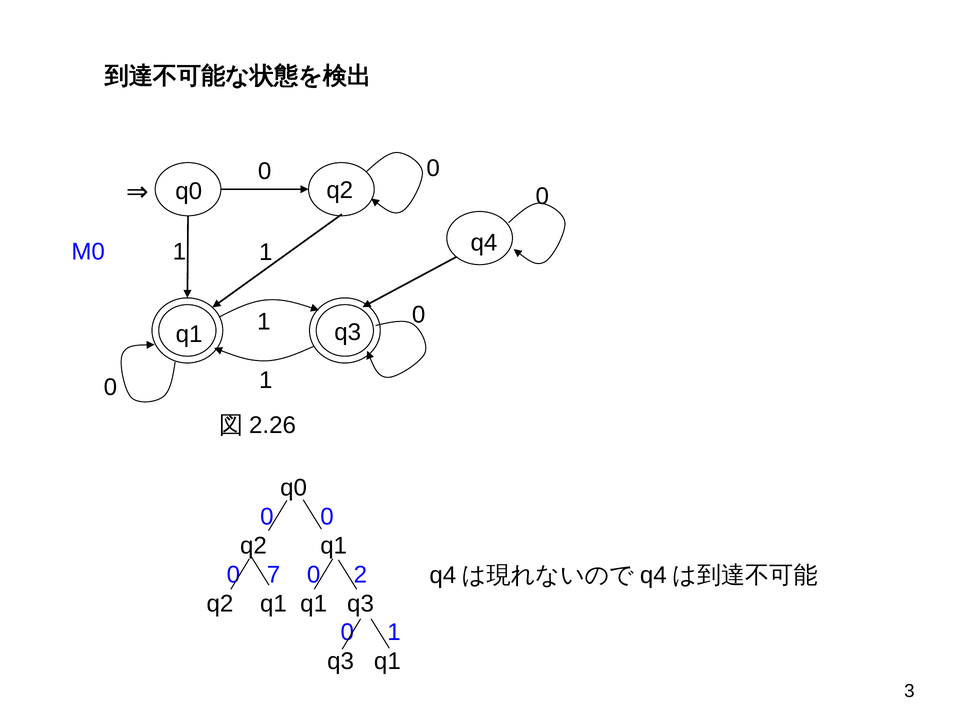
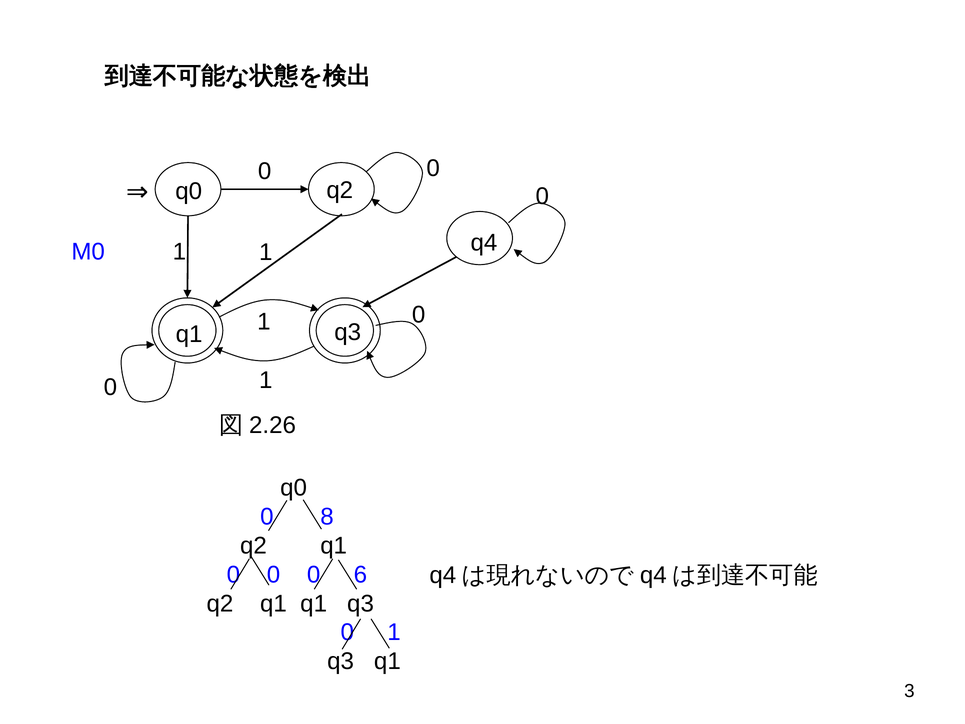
0 at (327, 516): 0 -> 8
7 at (273, 574): 7 -> 0
2: 2 -> 6
